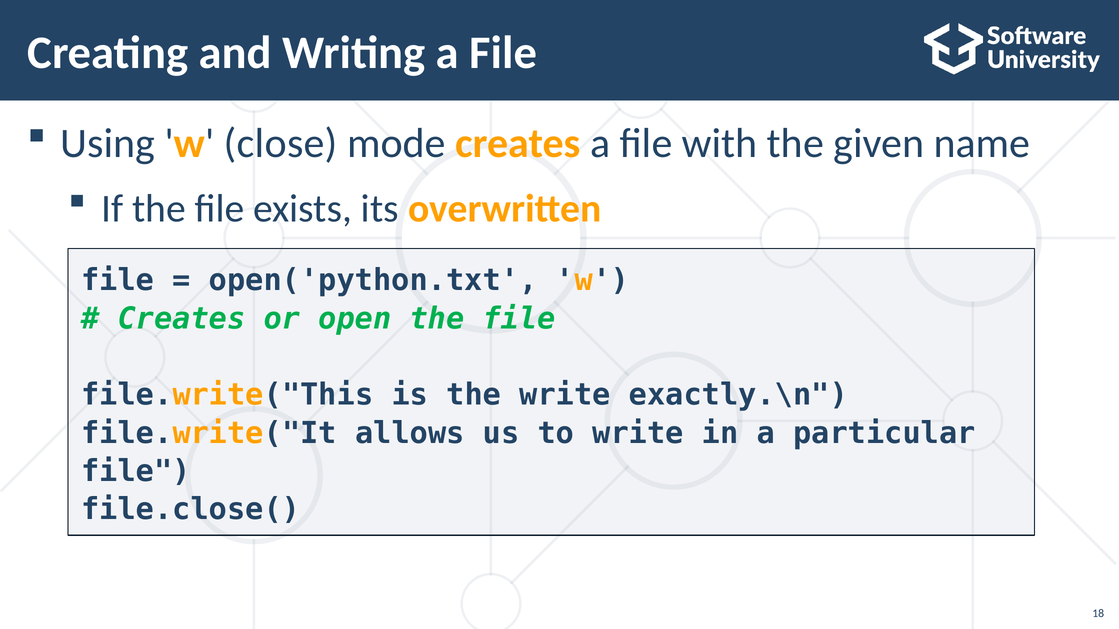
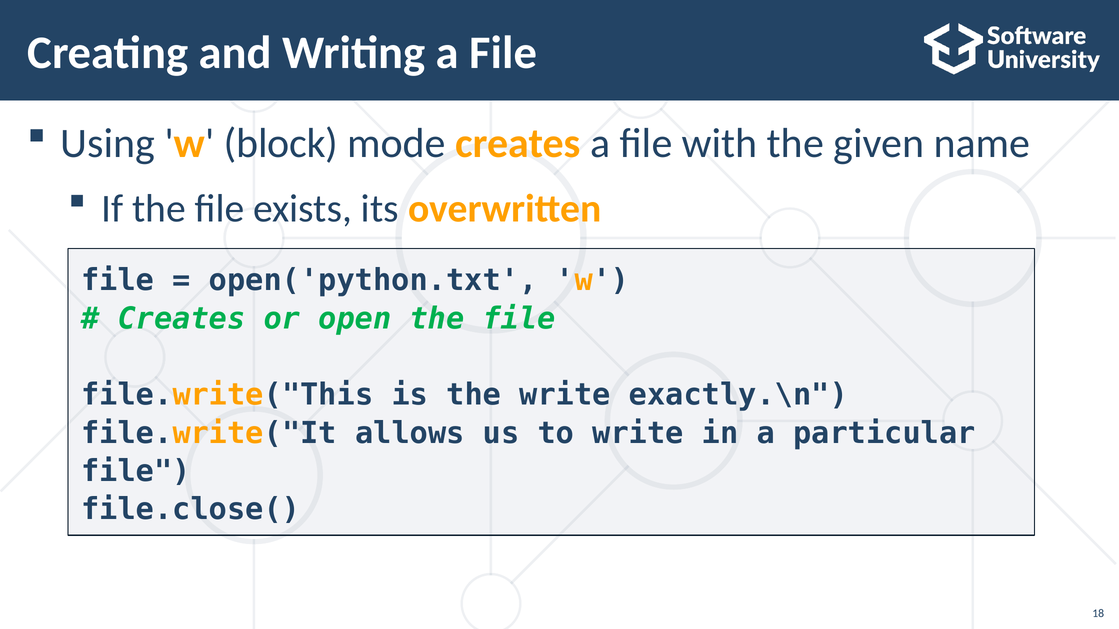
close: close -> block
